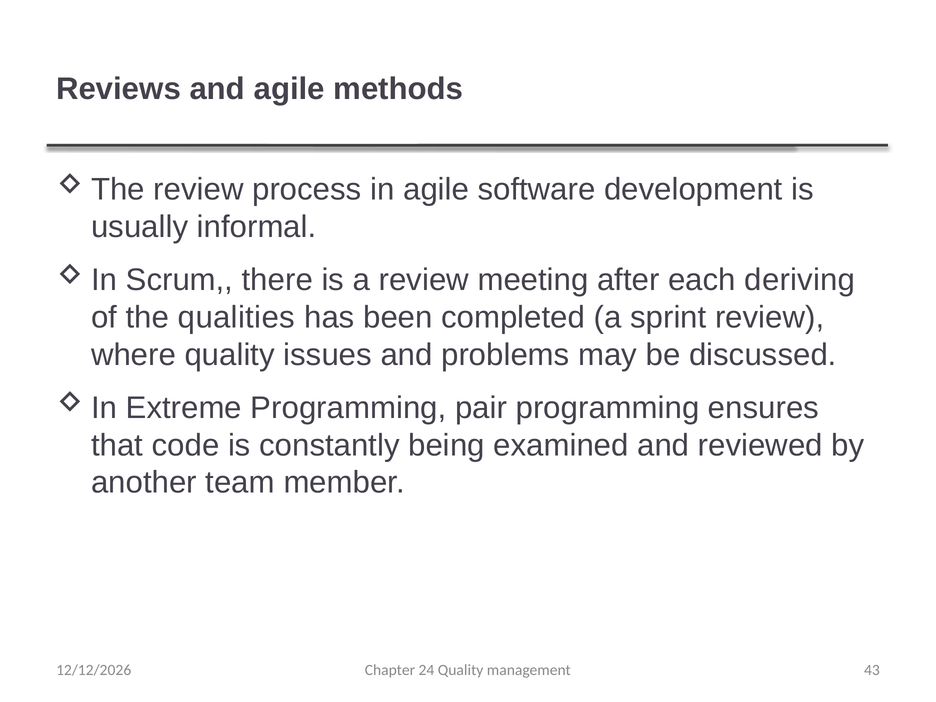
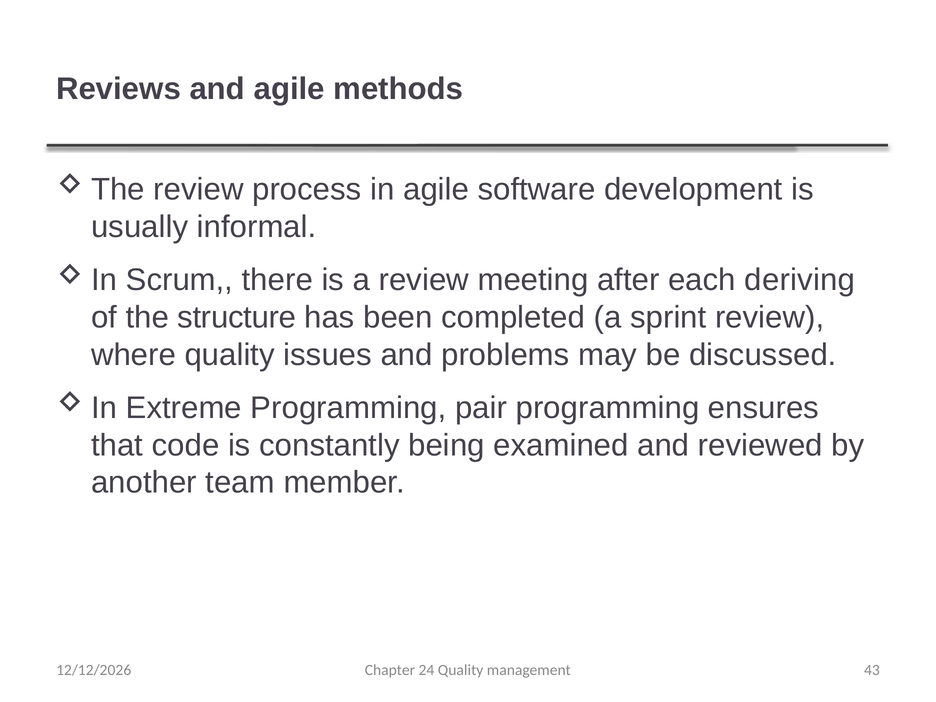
qualities: qualities -> structure
